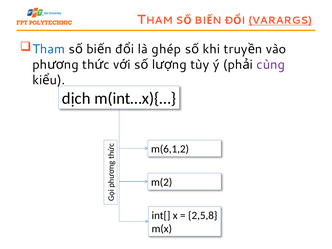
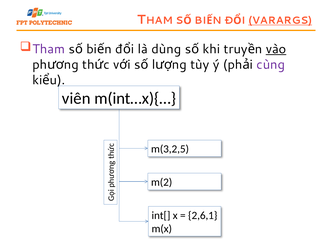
Tham colour: blue -> purple
ghép: ghép -> dùng
vào underline: none -> present
dịch: dịch -> viên
m(6,1,2: m(6,1,2 -> m(3,2,5
2,5,8: 2,5,8 -> 2,6,1
